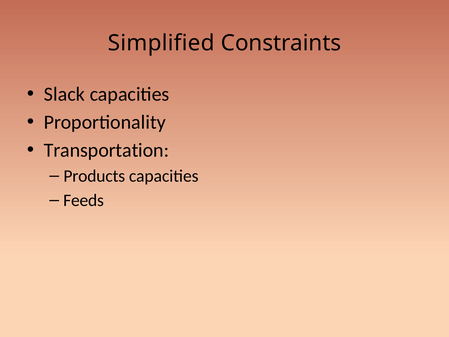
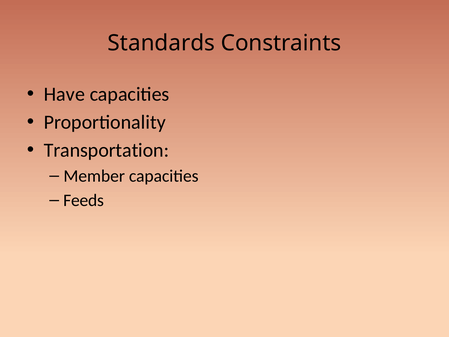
Simplified: Simplified -> Standards
Slack: Slack -> Have
Products: Products -> Member
